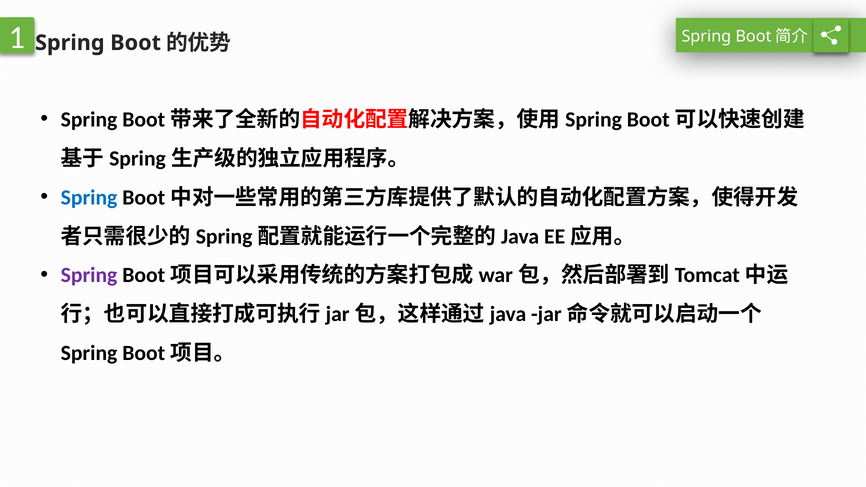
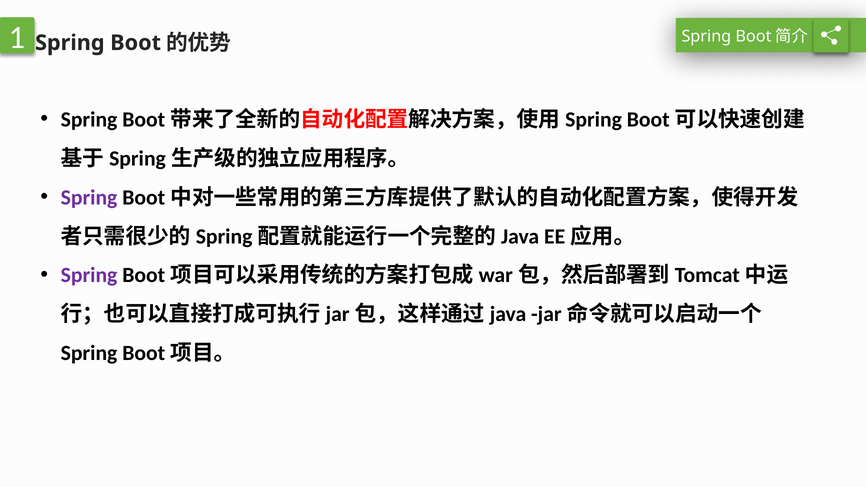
Spring at (89, 197) colour: blue -> purple
